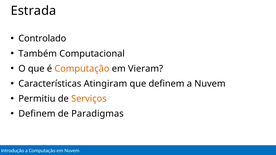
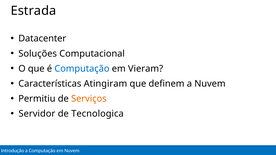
Controlado: Controlado -> Datacenter
Também: Também -> Soluções
Computação at (82, 69) colour: orange -> blue
Definem at (37, 114): Definem -> Servidor
Paradigmas: Paradigmas -> Tecnologica
